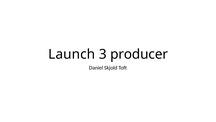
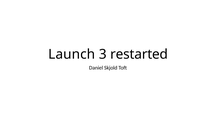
producer: producer -> restarted
